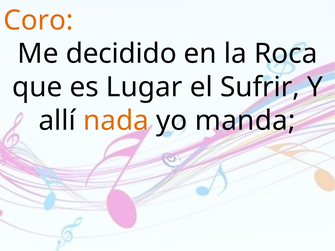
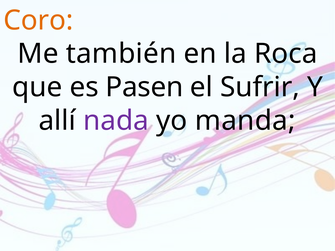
decidido: decidido -> también
Lugar: Lugar -> Pasen
nada colour: orange -> purple
